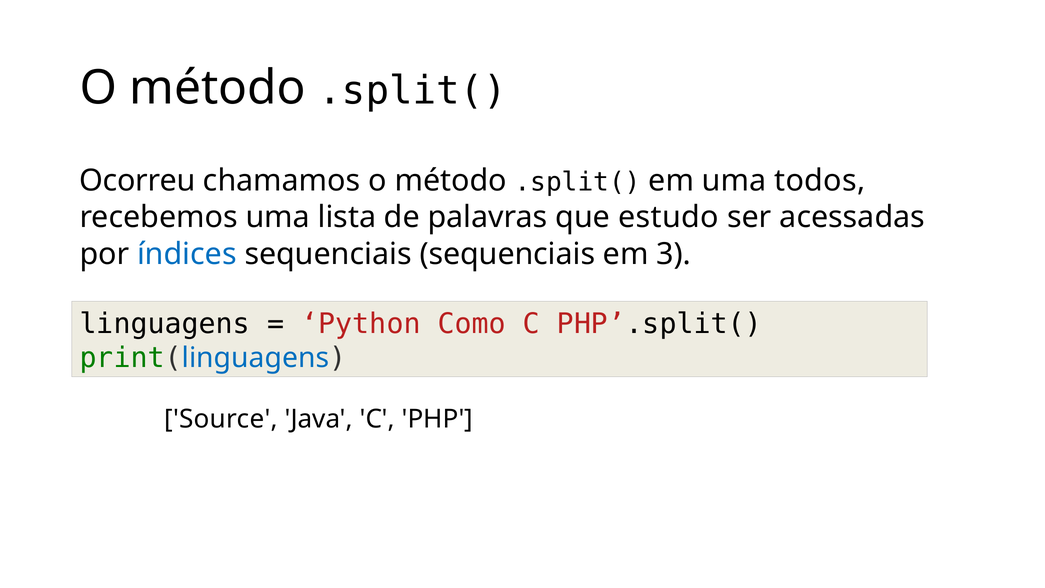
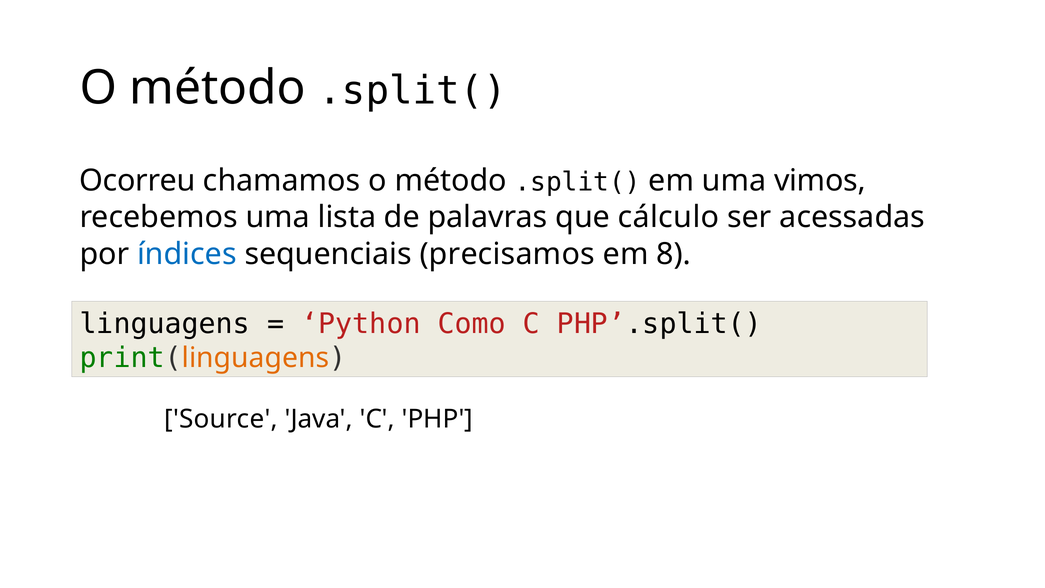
todos: todos -> vimos
estudo: estudo -> cálculo
sequenciais sequenciais: sequenciais -> precisamos
3: 3 -> 8
linguagens at (255, 358) colour: blue -> orange
